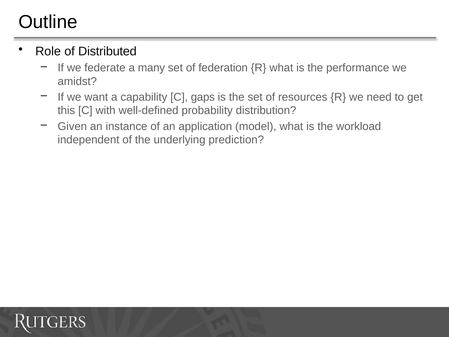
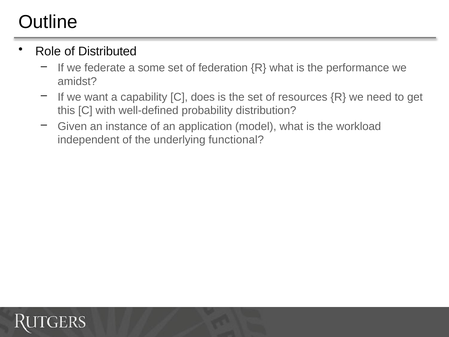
many: many -> some
gaps: gaps -> does
prediction: prediction -> functional
